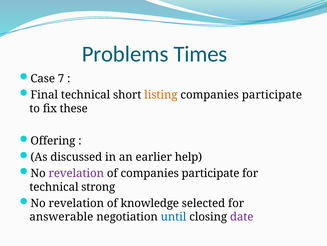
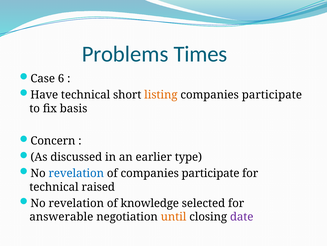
7: 7 -> 6
Final: Final -> Have
these: these -> basis
Offering: Offering -> Concern
help: help -> type
revelation at (76, 173) colour: purple -> blue
strong: strong -> raised
until colour: blue -> orange
